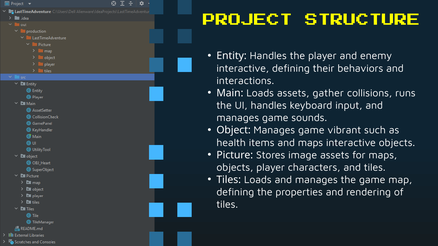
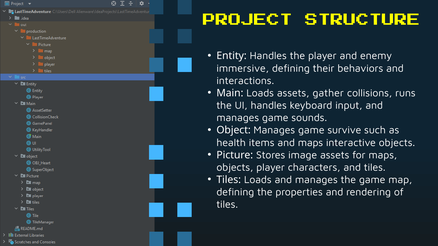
interactive at (243, 68): interactive -> immersive
vibrant: vibrant -> survive
